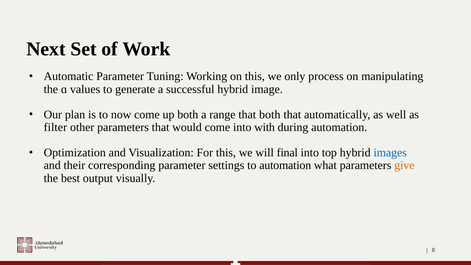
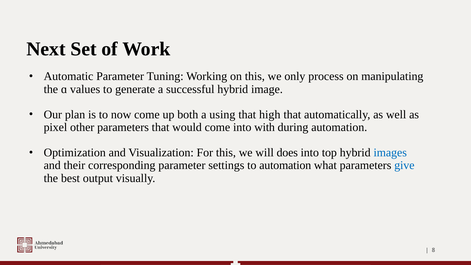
range: range -> using
that both: both -> high
filter: filter -> pixel
final: final -> does
give colour: orange -> blue
